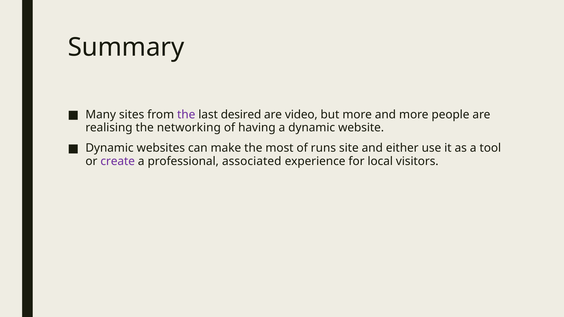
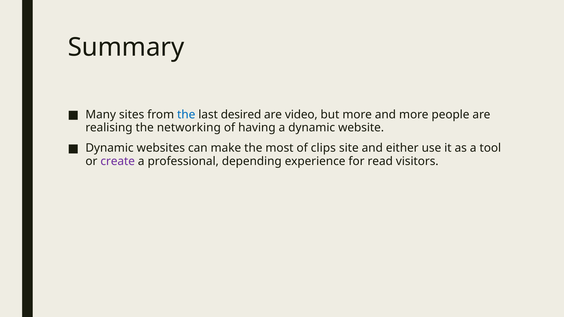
the at (186, 115) colour: purple -> blue
runs: runs -> clips
associated: associated -> depending
local: local -> read
